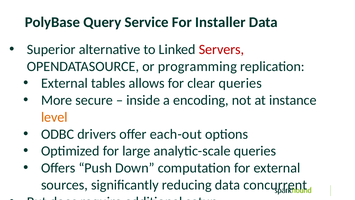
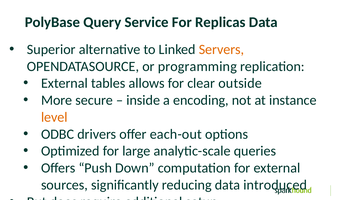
Installer: Installer -> Replicas
Servers colour: red -> orange
clear queries: queries -> outside
concurrent: concurrent -> introduced
